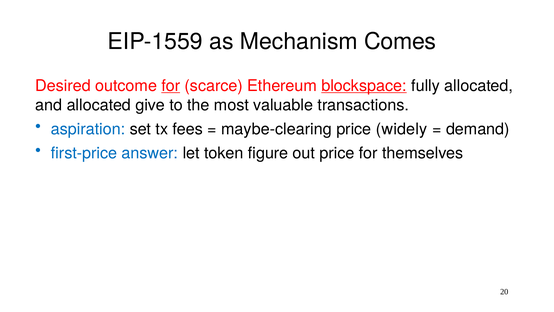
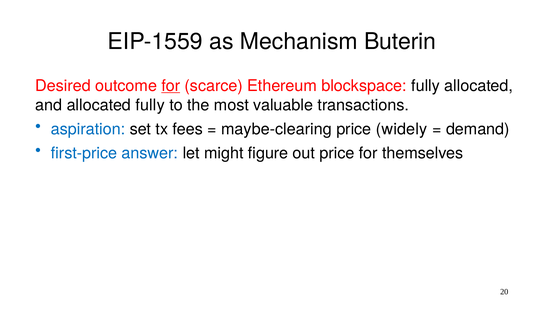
Comes: Comes -> Buterin
blockspace underline: present -> none
allocated give: give -> fully
token: token -> might
